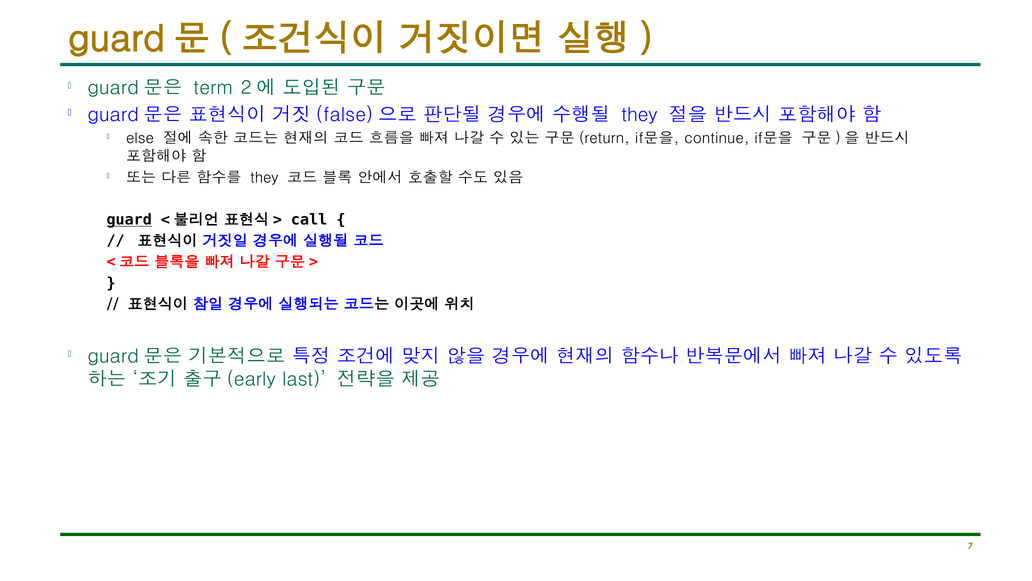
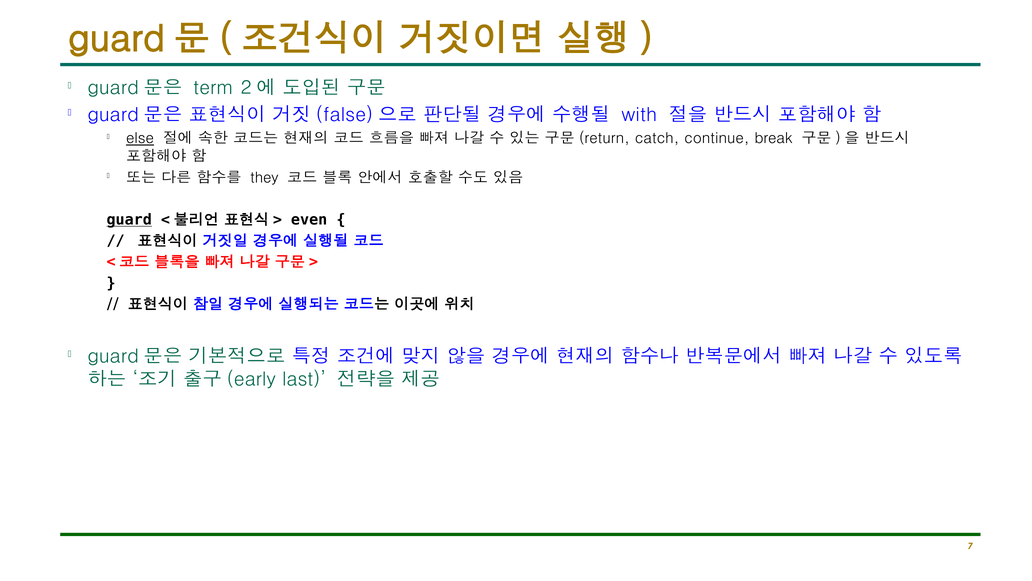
they at (639, 115): they -> with
else underline: none -> present
if문을 at (657, 138): if문을 -> catch
continue if문을: if문을 -> break
call: call -> even
